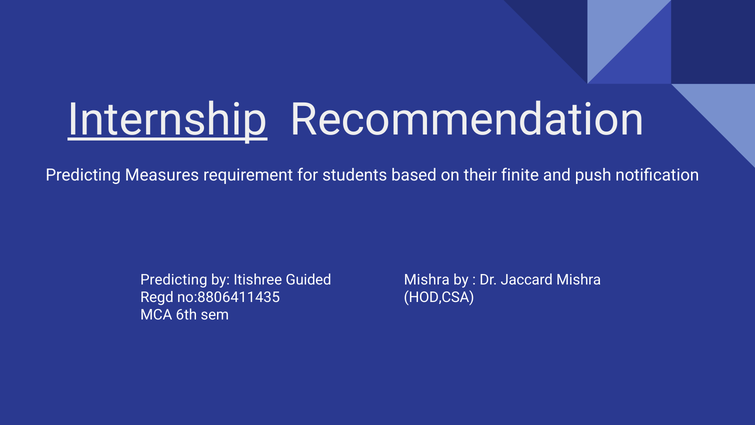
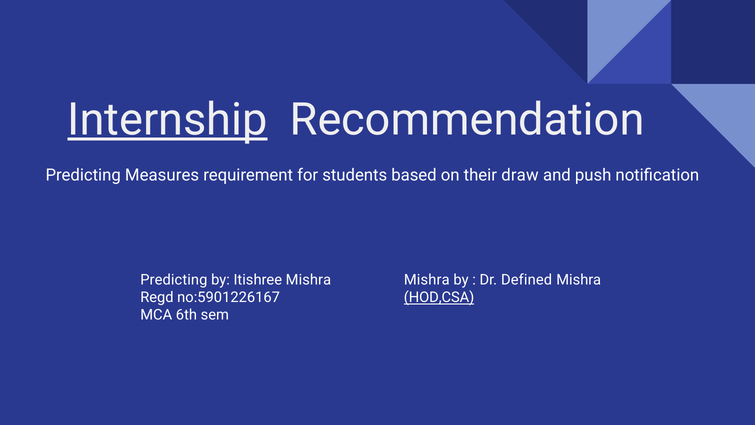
finite: finite -> draw
Itishree Guided: Guided -> Mishra
Jaccard: Jaccard -> Defined
no:8806411435: no:8806411435 -> no:5901226167
HOD,CSA underline: none -> present
